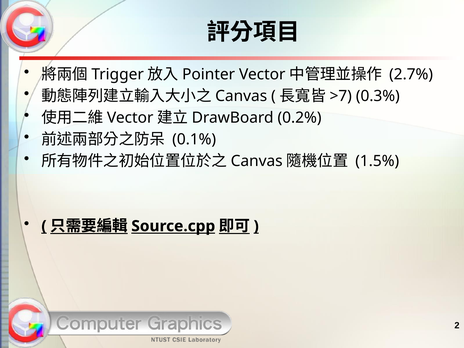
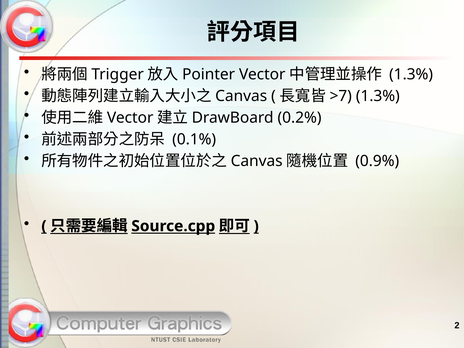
2.7% at (411, 75): 2.7% -> 1.3%
0.3% at (378, 96): 0.3% -> 1.3%
1.5%: 1.5% -> 0.9%
